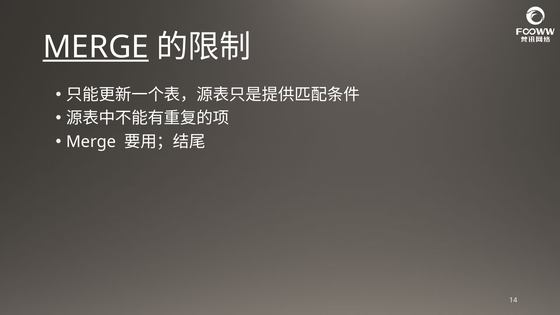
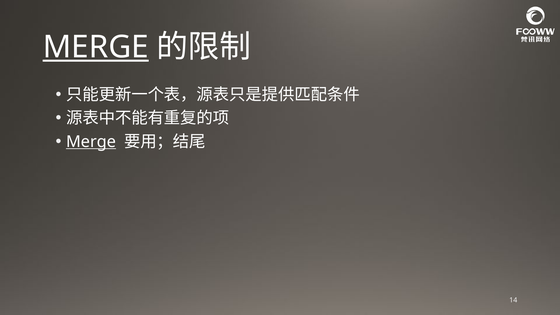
Merge at (91, 142) underline: none -> present
